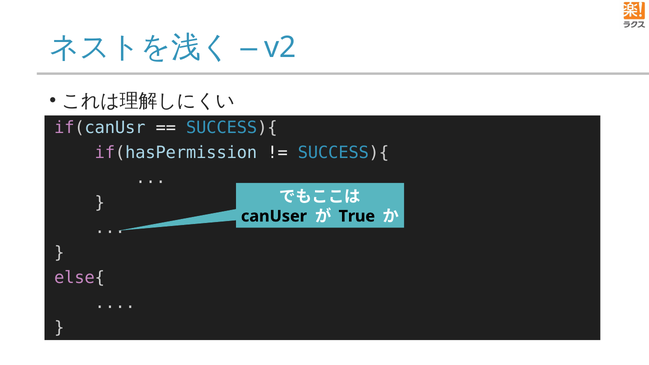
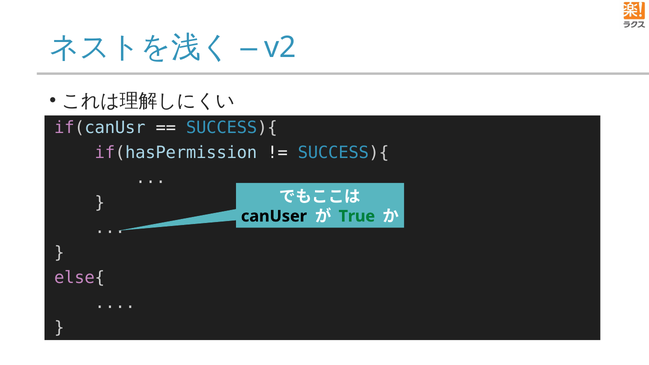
True colour: black -> green
